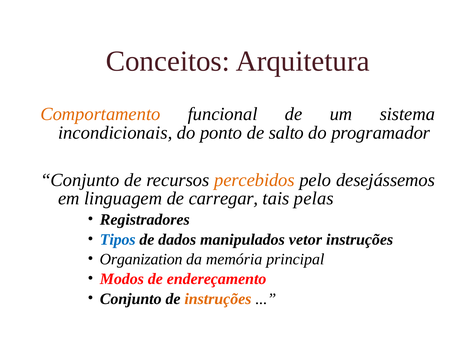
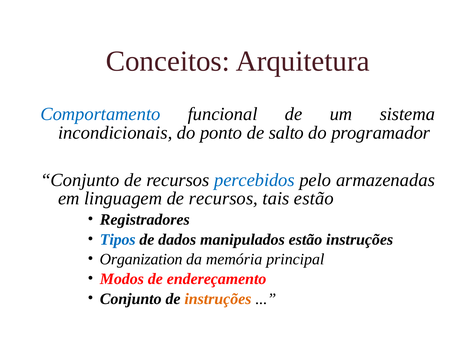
Comportamento colour: orange -> blue
percebidos colour: orange -> blue
desejássemos: desejássemos -> armazenadas
linguagem de carregar: carregar -> recursos
tais pelas: pelas -> estão
manipulados vetor: vetor -> estão
